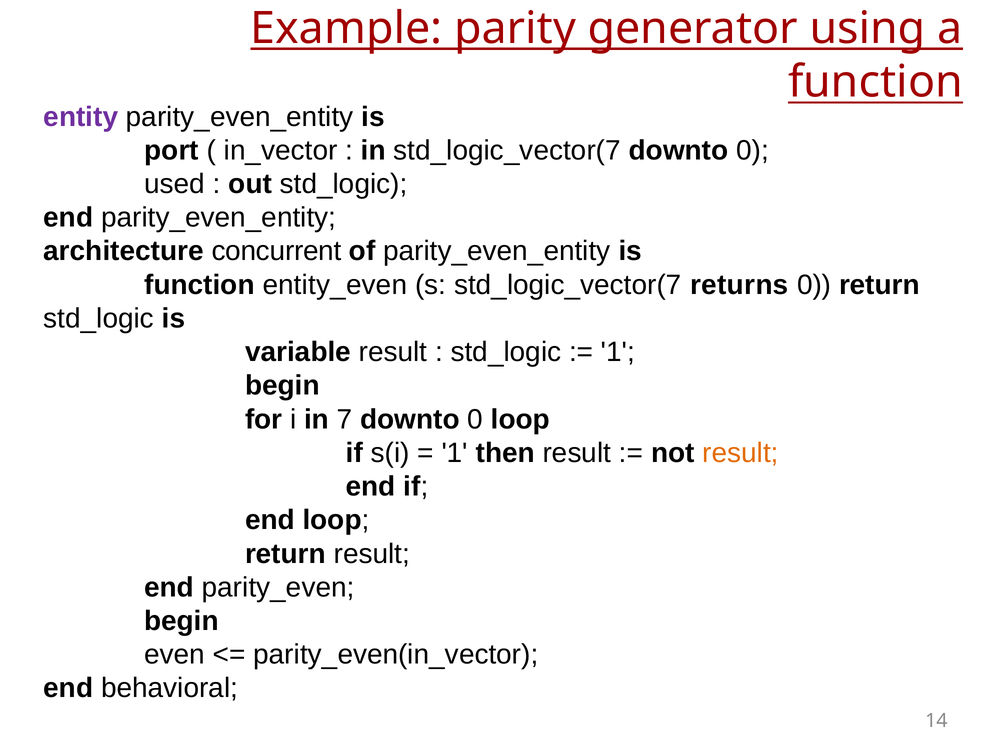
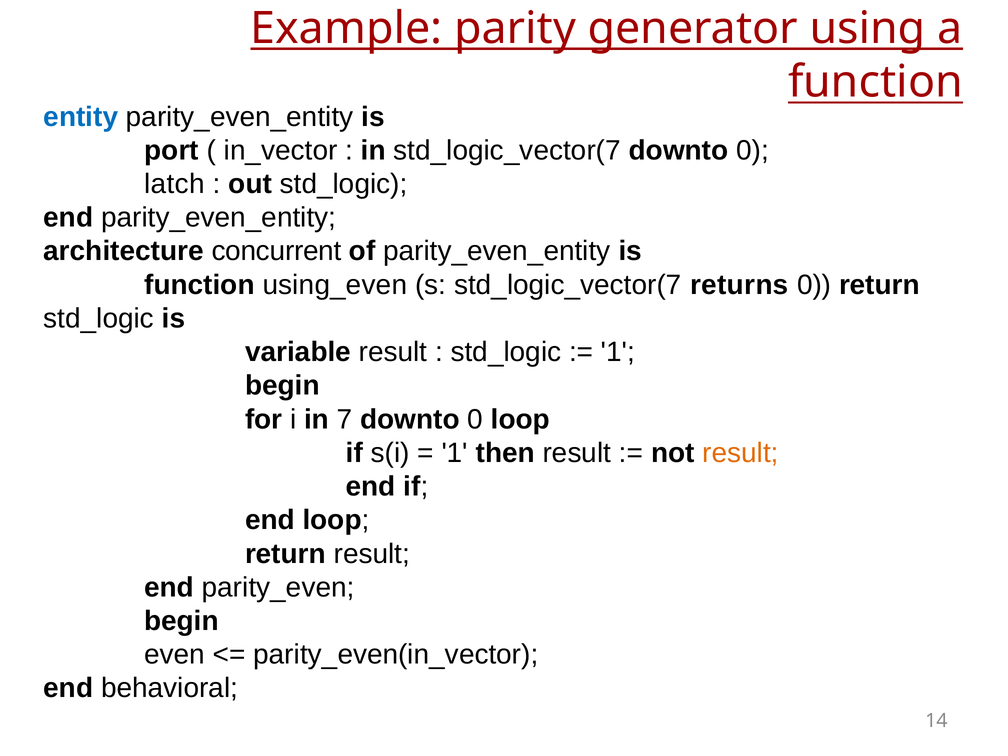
entity colour: purple -> blue
used: used -> latch
entity_even: entity_even -> using_even
